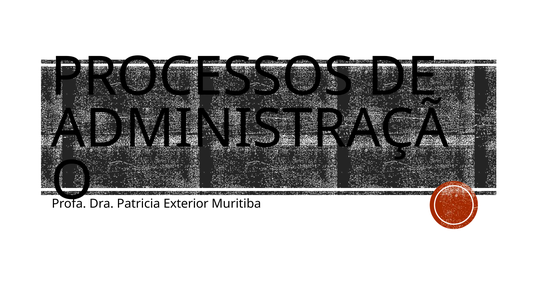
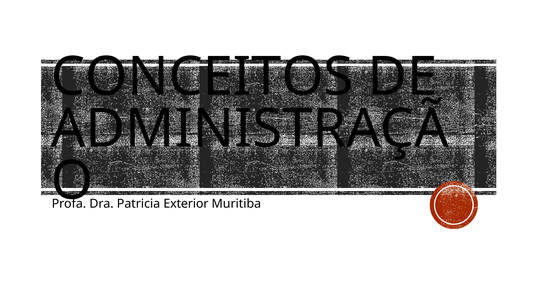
PROCESSOS: PROCESSOS -> CONCEITOS
